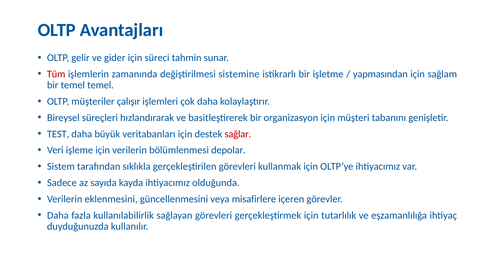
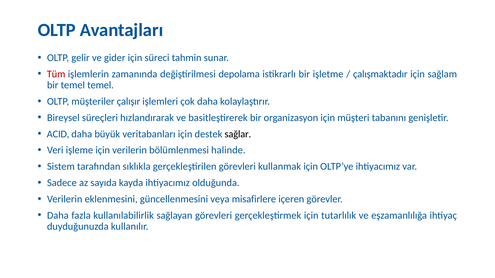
sistemine: sistemine -> depolama
yapmasından: yapmasından -> çalışmaktadır
TEST: TEST -> ACID
sağlar colour: red -> black
depolar: depolar -> halinde
